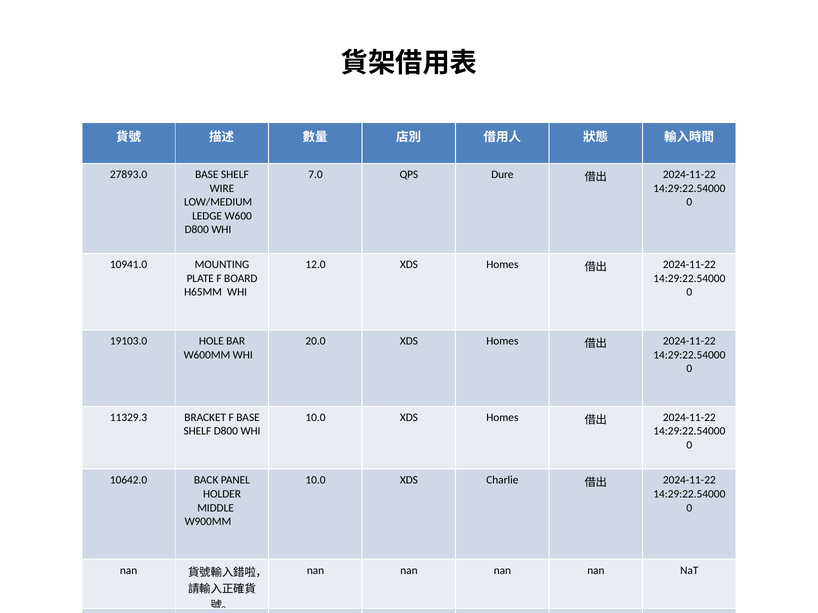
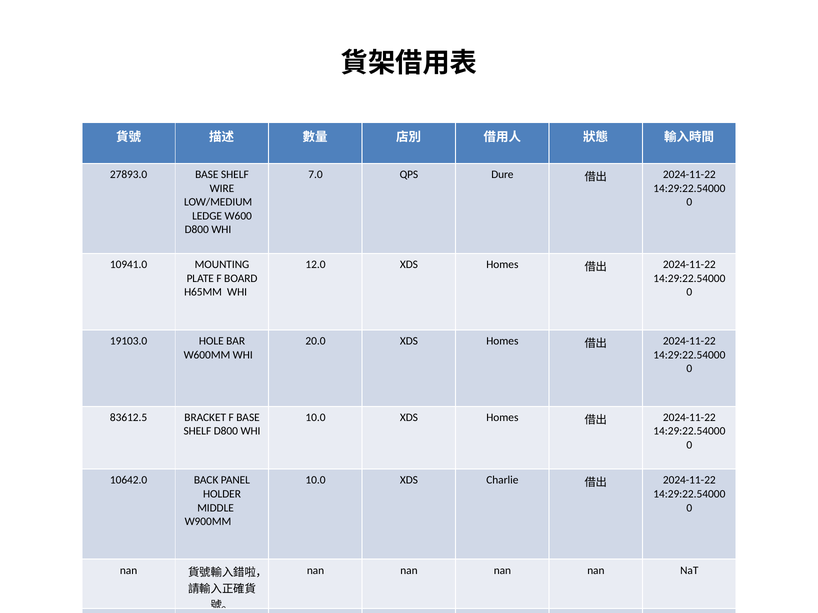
11329.3: 11329.3 -> 83612.5
